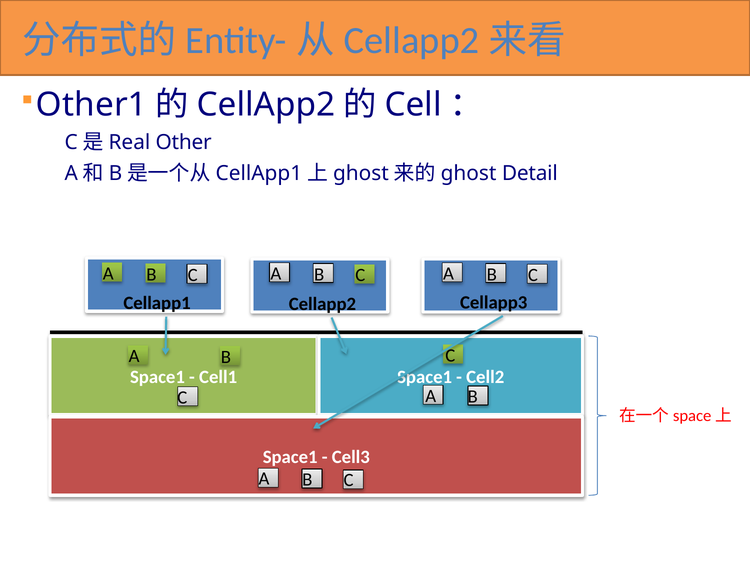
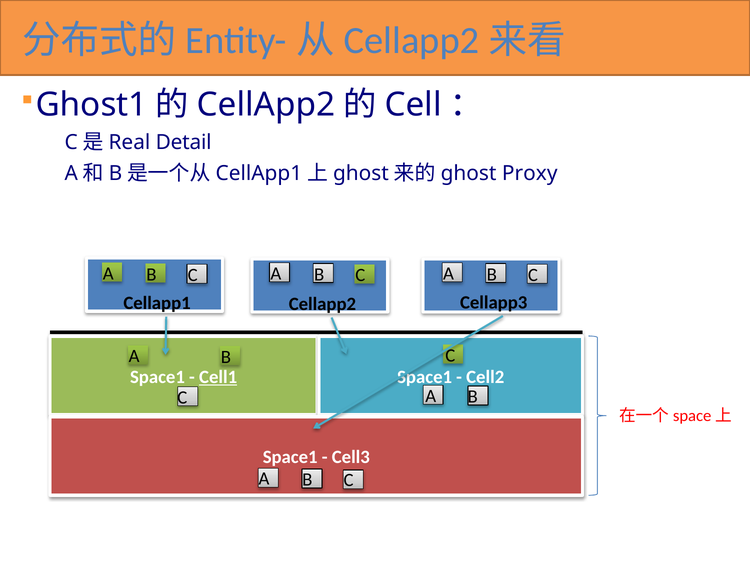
Other1: Other1 -> Ghost1
Other: Other -> Detail
Detail: Detail -> Proxy
Cell1 underline: none -> present
